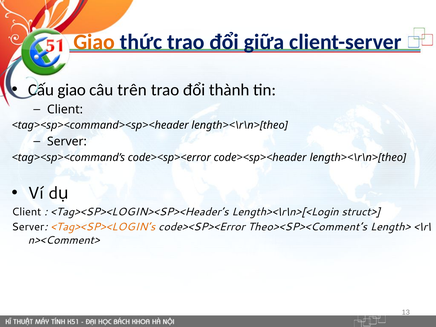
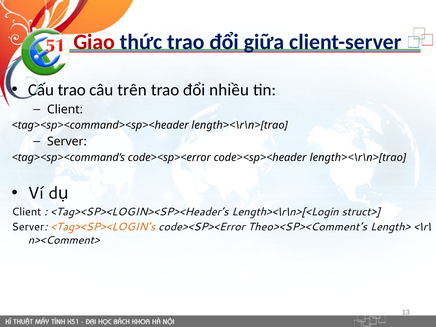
Giao at (94, 42) colour: orange -> red
Cấu giao: giao -> trao
thành: thành -> nhiều
<tag><sp><command><sp><header length><\r\n>[theo: length><\r\n>[theo -> length><\r\n>[trao
code><sp><header length><\r\n>[theo: length><\r\n>[theo -> length><\r\n>[trao
